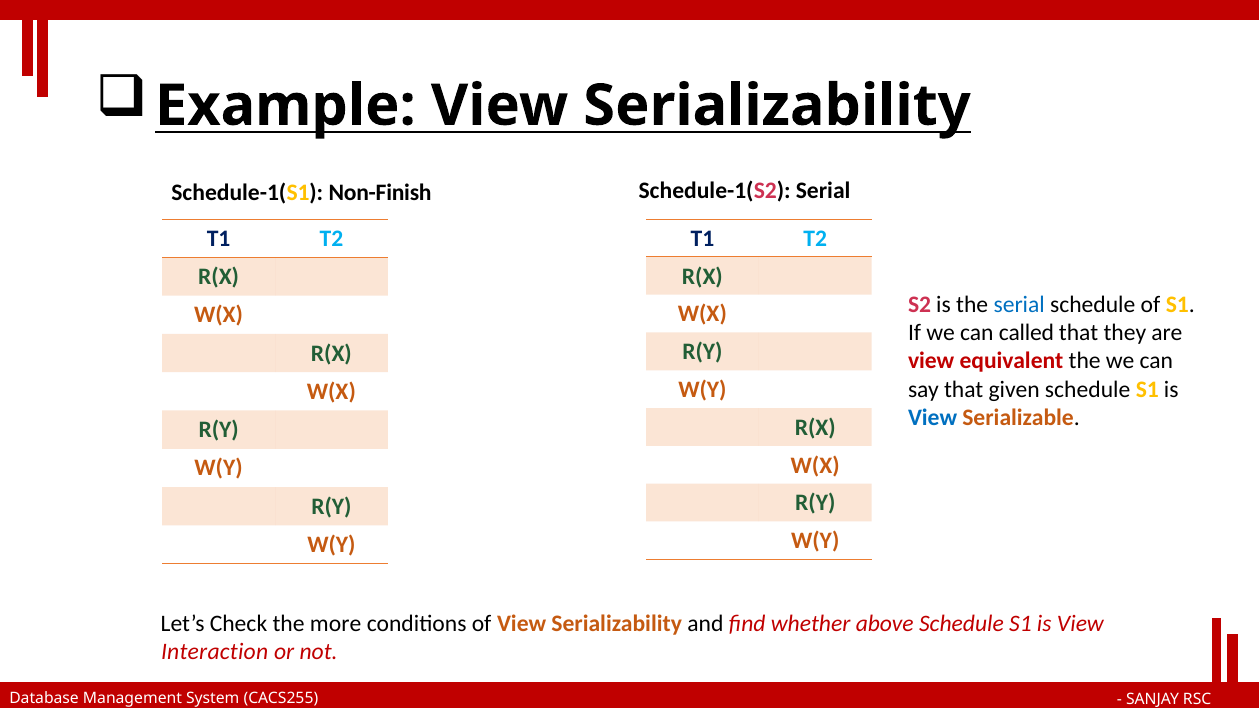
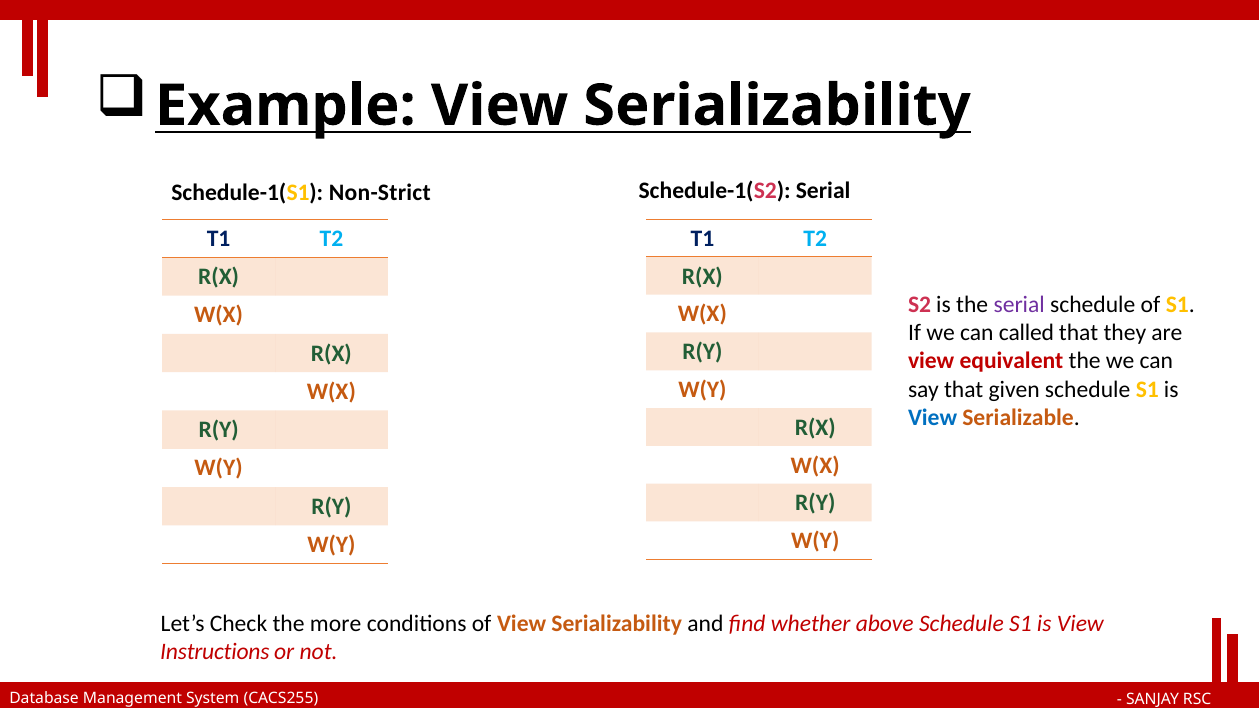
Non-Finish: Non-Finish -> Non-Strict
serial at (1019, 305) colour: blue -> purple
Interaction: Interaction -> Instructions
